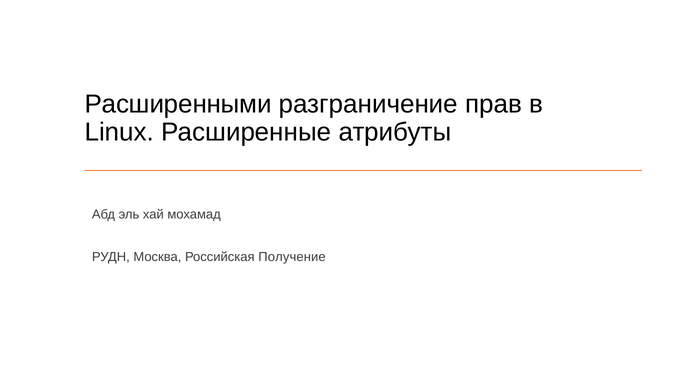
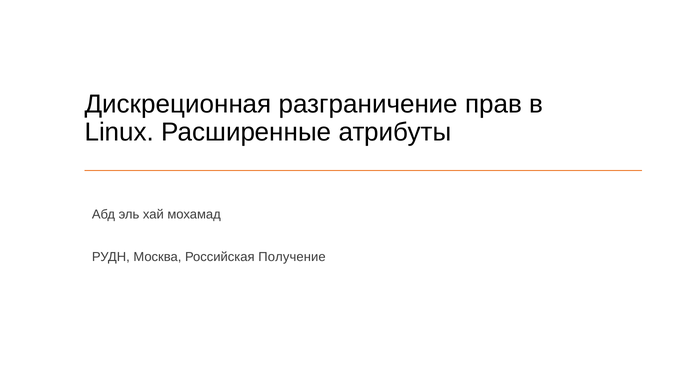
Расширенными: Расширенными -> Дискреционная
